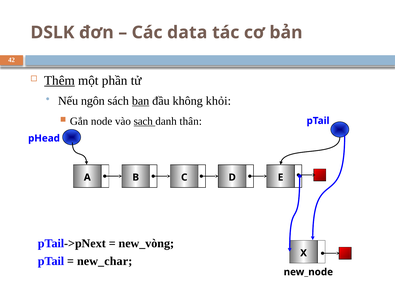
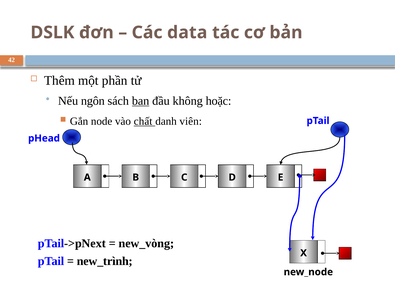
Thêm underline: present -> none
khỏi: khỏi -> hoặc
sach: sach -> chất
thân: thân -> viên
new_char: new_char -> new_trình
